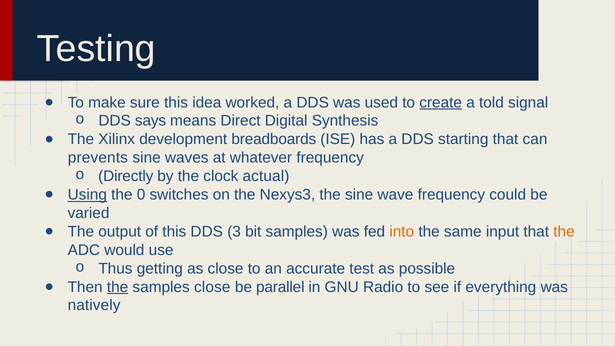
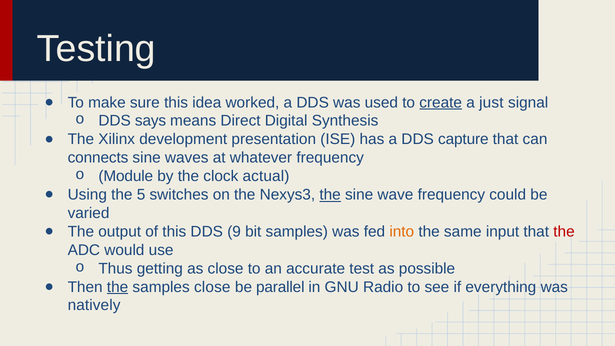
told: told -> just
breadboards: breadboards -> presentation
starting: starting -> capture
prevents: prevents -> connects
Directly: Directly -> Module
Using underline: present -> none
0: 0 -> 5
the at (330, 195) underline: none -> present
3: 3 -> 9
the at (564, 232) colour: orange -> red
